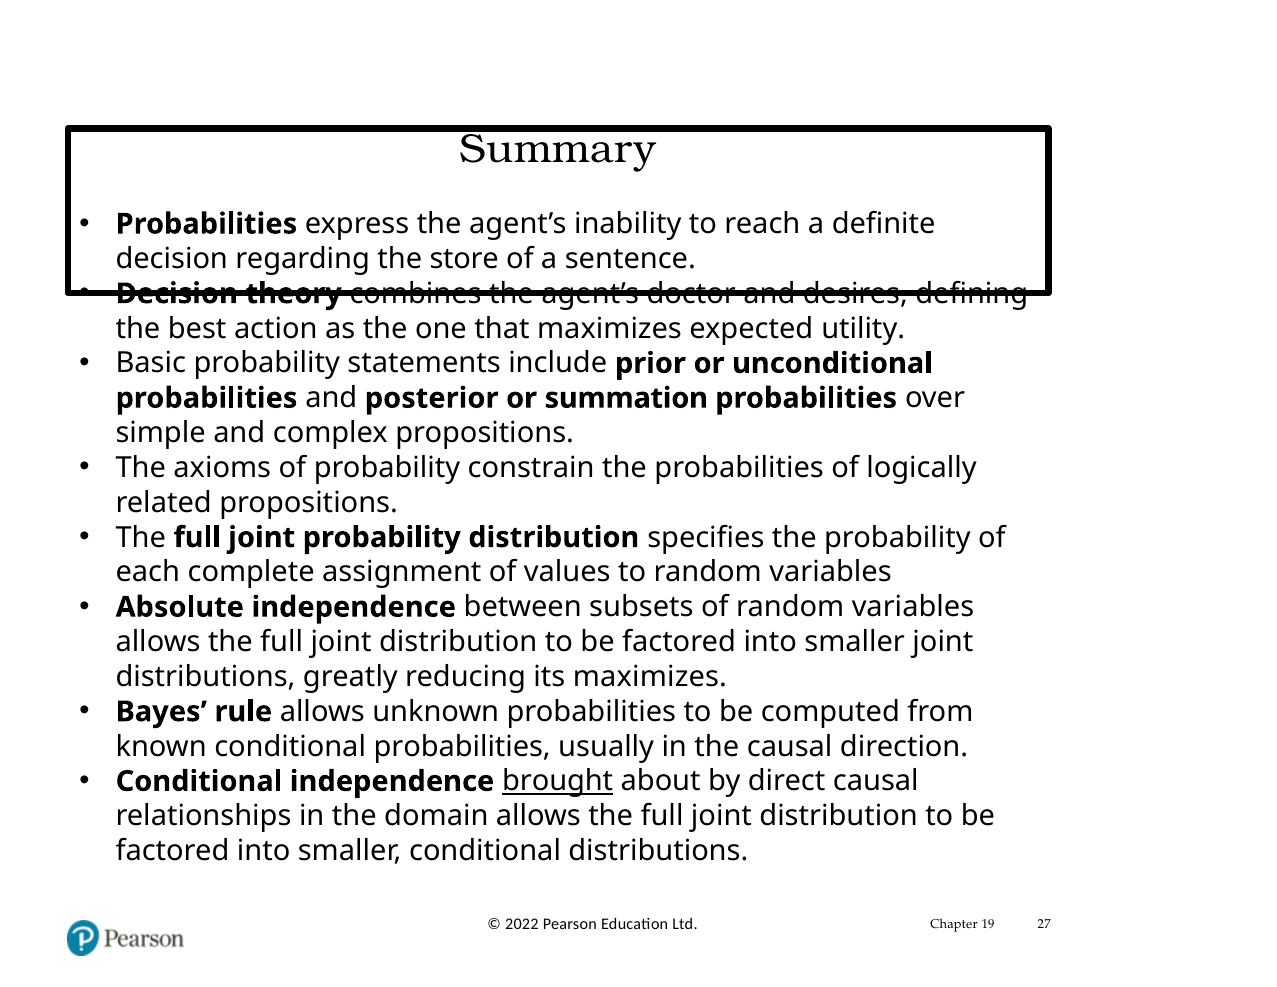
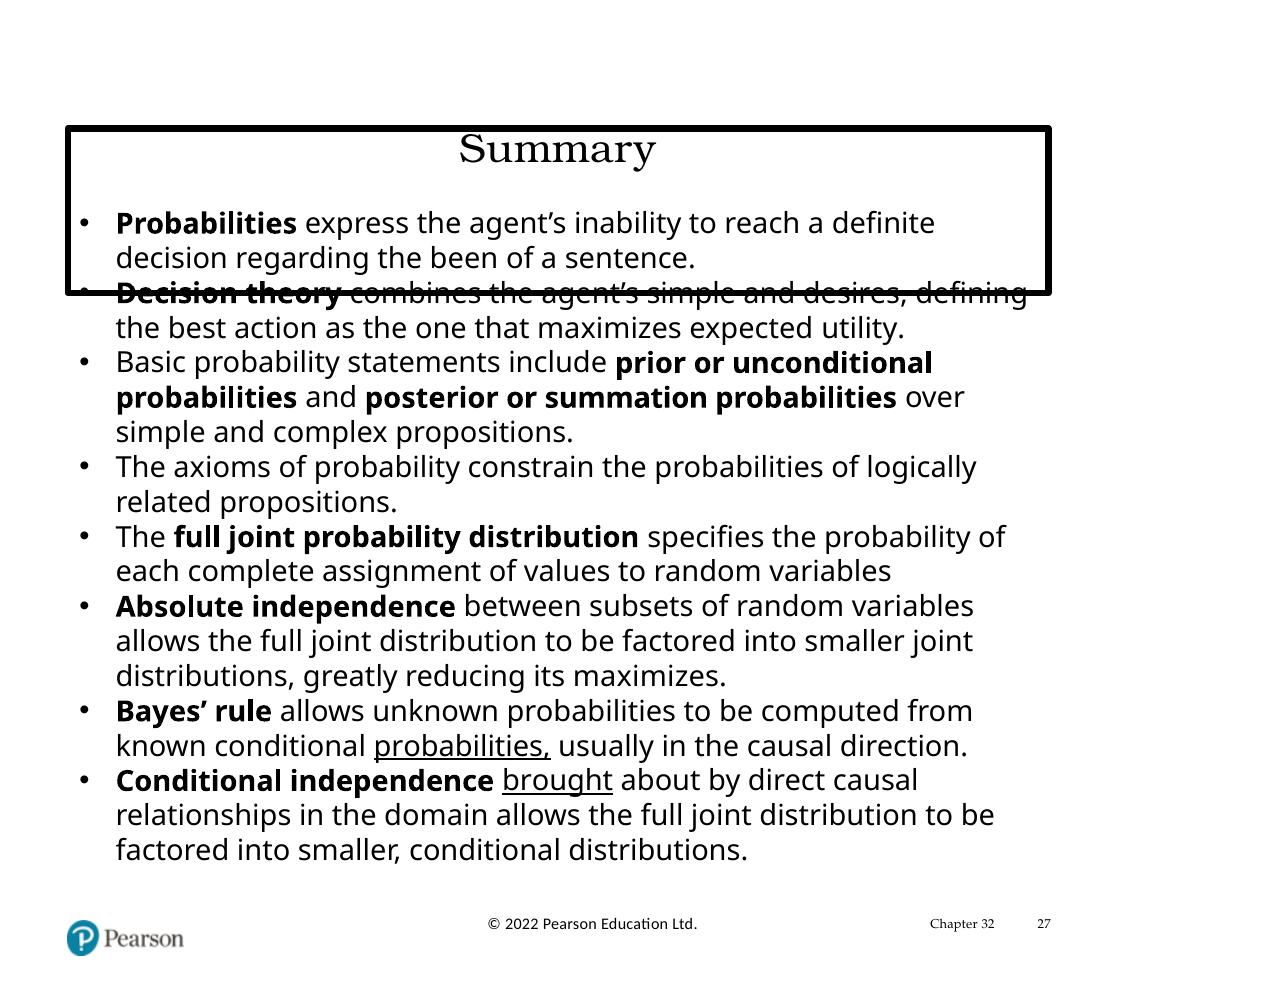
store: store -> been
agent’s doctor: doctor -> simple
probabilities at (462, 746) underline: none -> present
19: 19 -> 32
